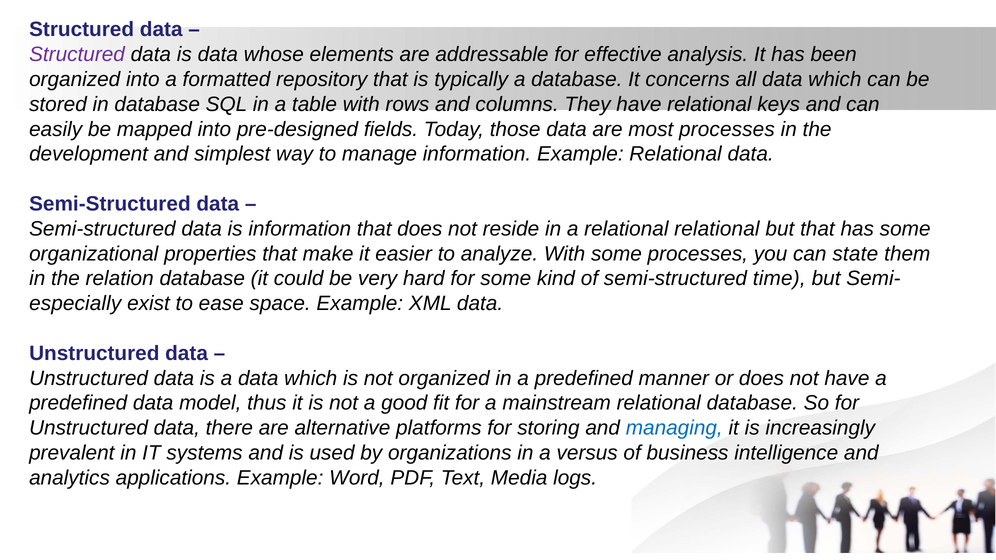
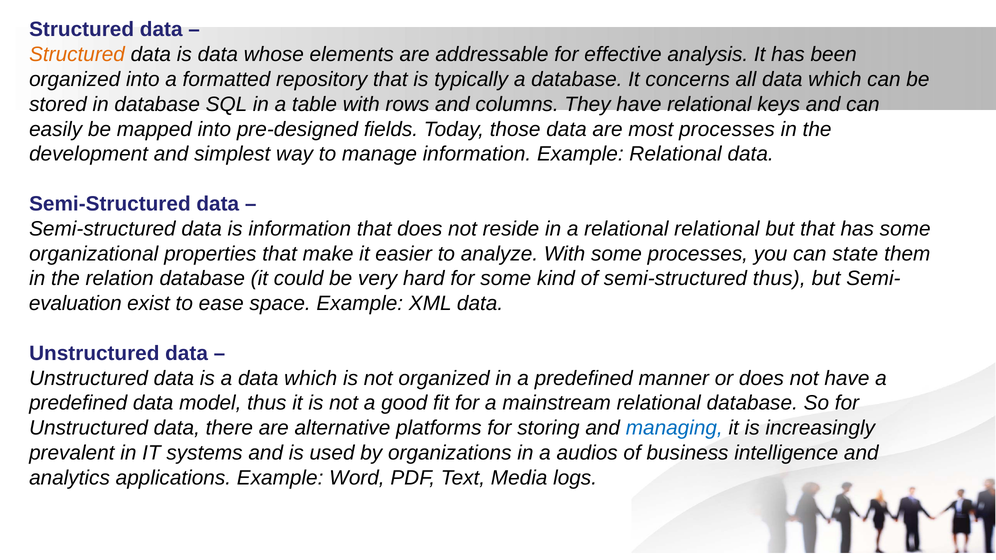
Structured at (77, 55) colour: purple -> orange
semi-structured time: time -> thus
especially: especially -> evaluation
versus: versus -> audios
